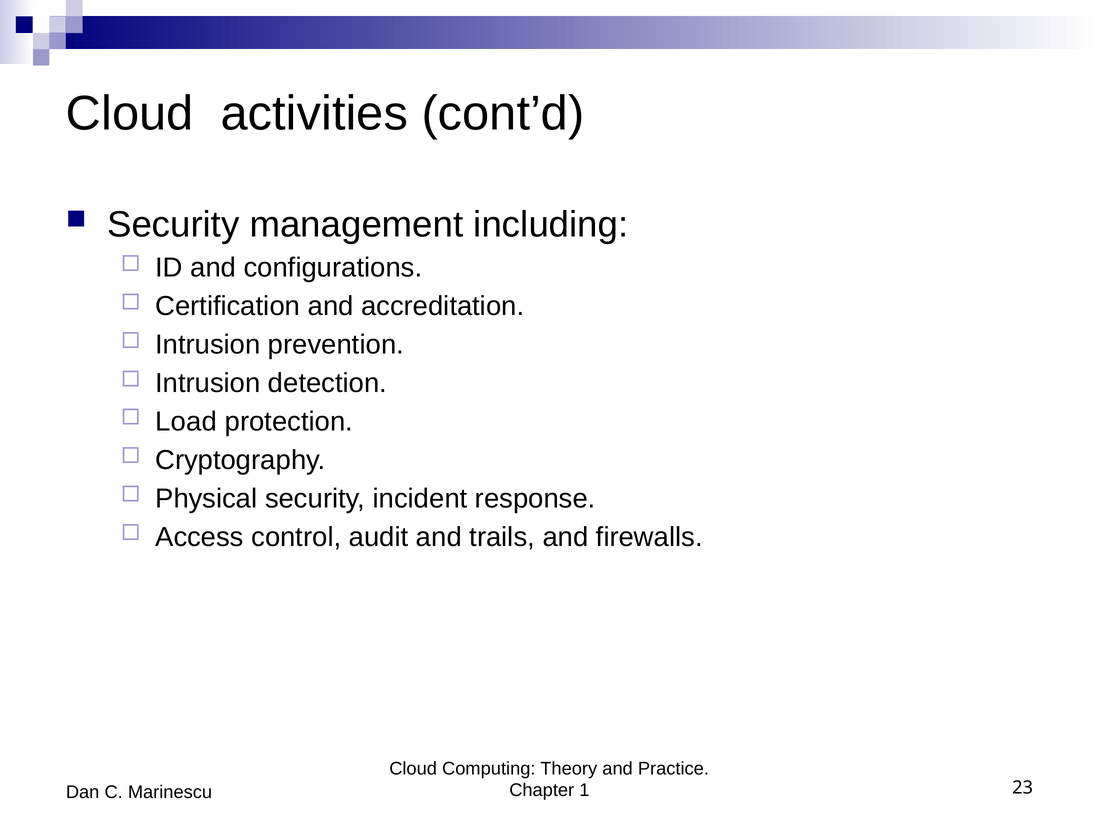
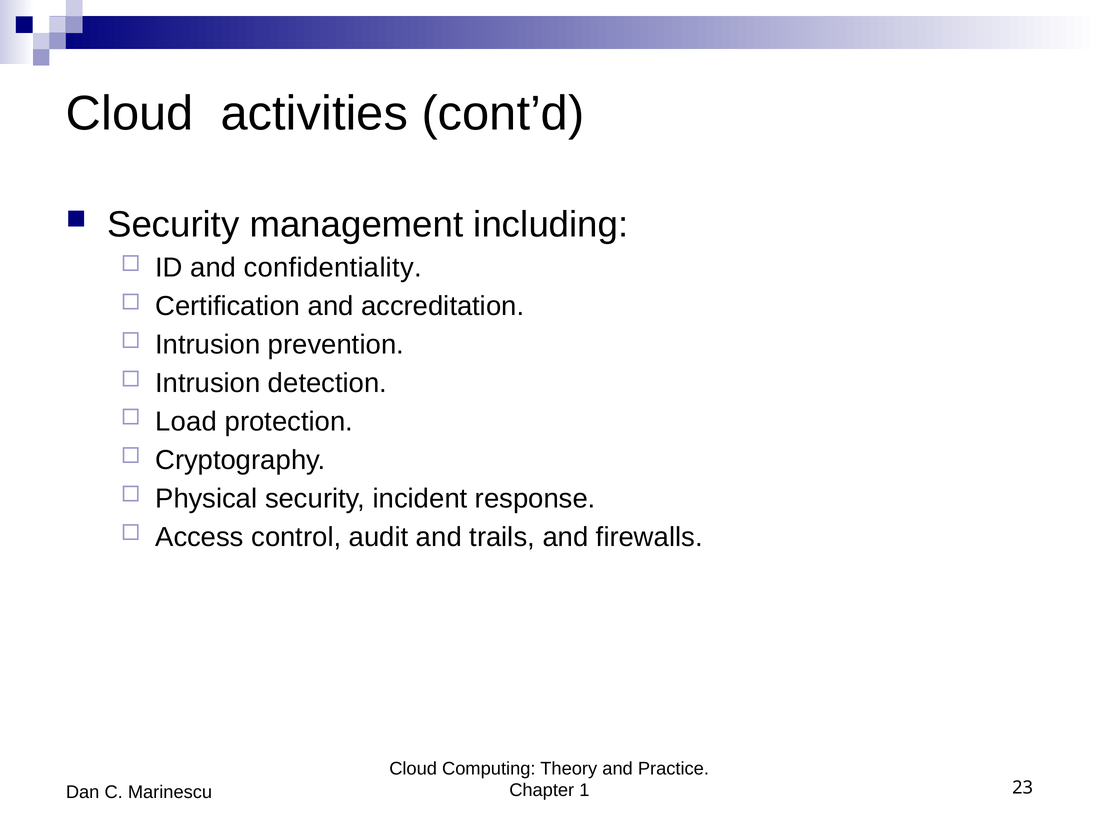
configurations: configurations -> confidentiality
